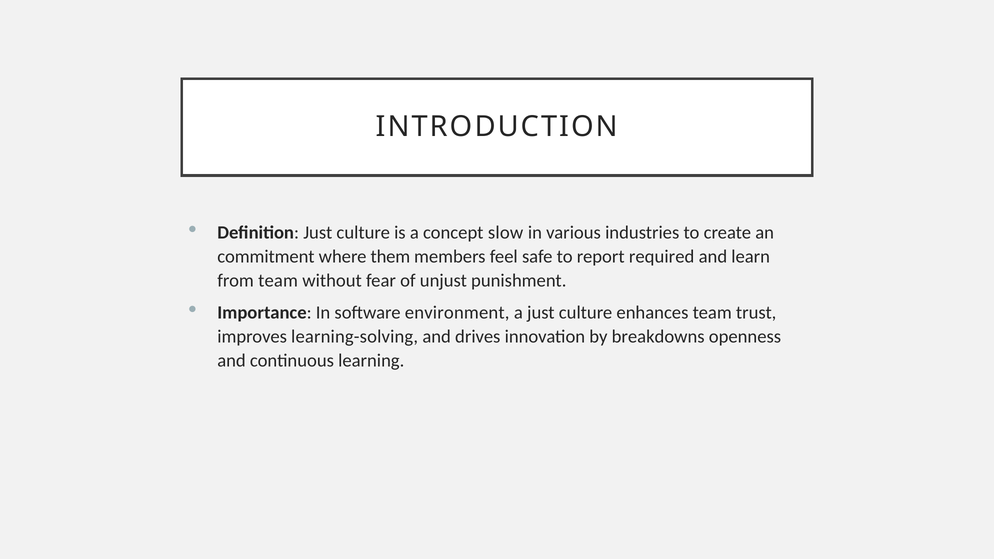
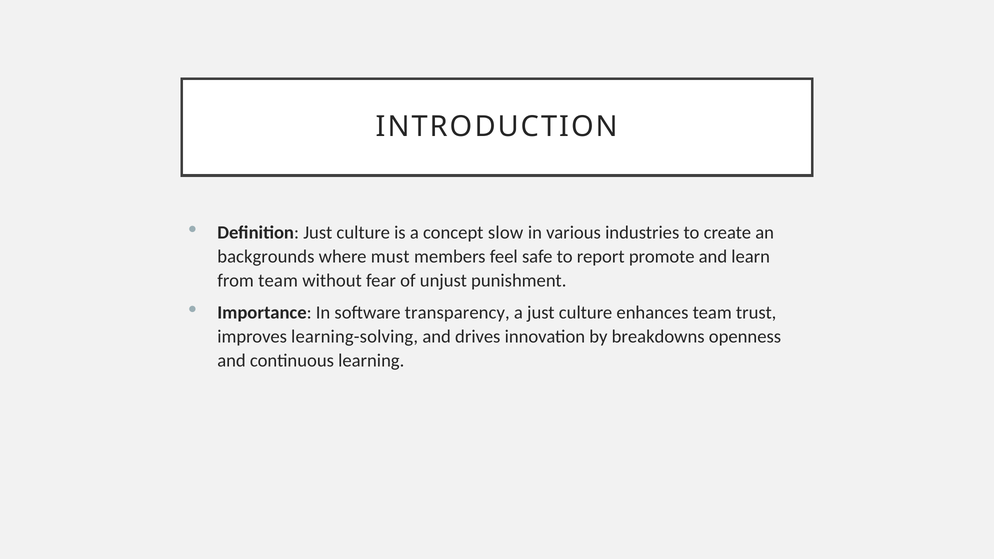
commitment: commitment -> backgrounds
them: them -> must
required: required -> promote
environment: environment -> transparency
